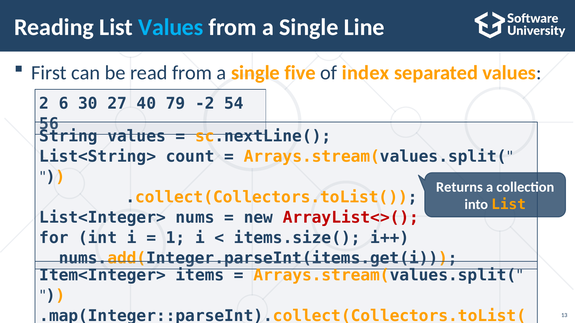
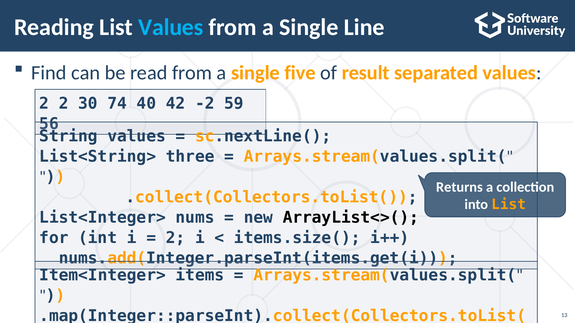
First: First -> Find
index: index -> result
2 6: 6 -> 2
27: 27 -> 74
79: 79 -> 42
54: 54 -> 59
count: count -> three
ArrayList<>( colour: red -> black
1 at (176, 238): 1 -> 2
